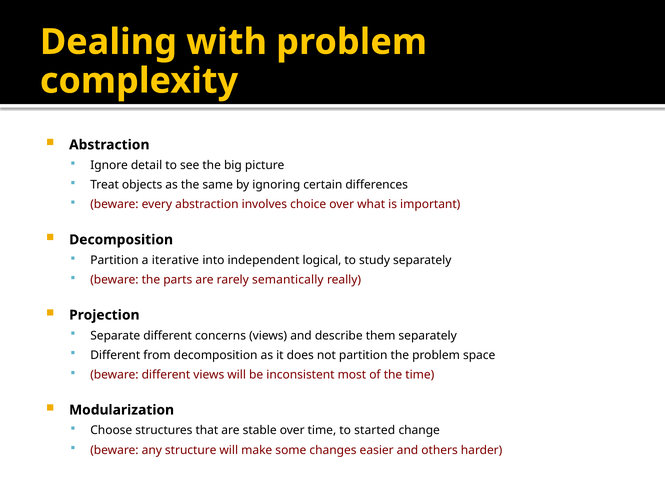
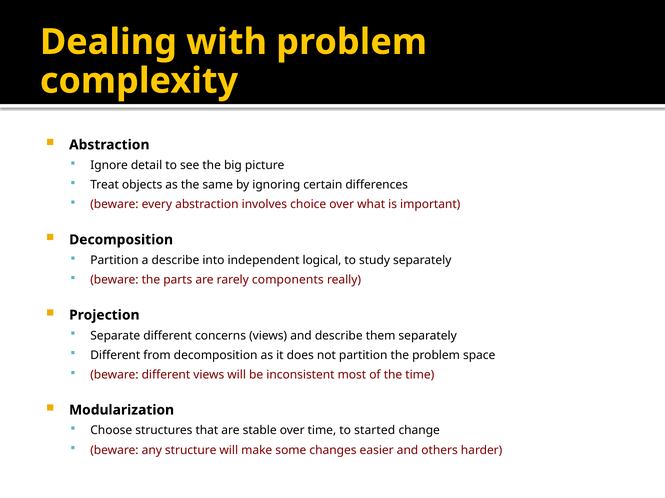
a iterative: iterative -> describe
semantically: semantically -> components
